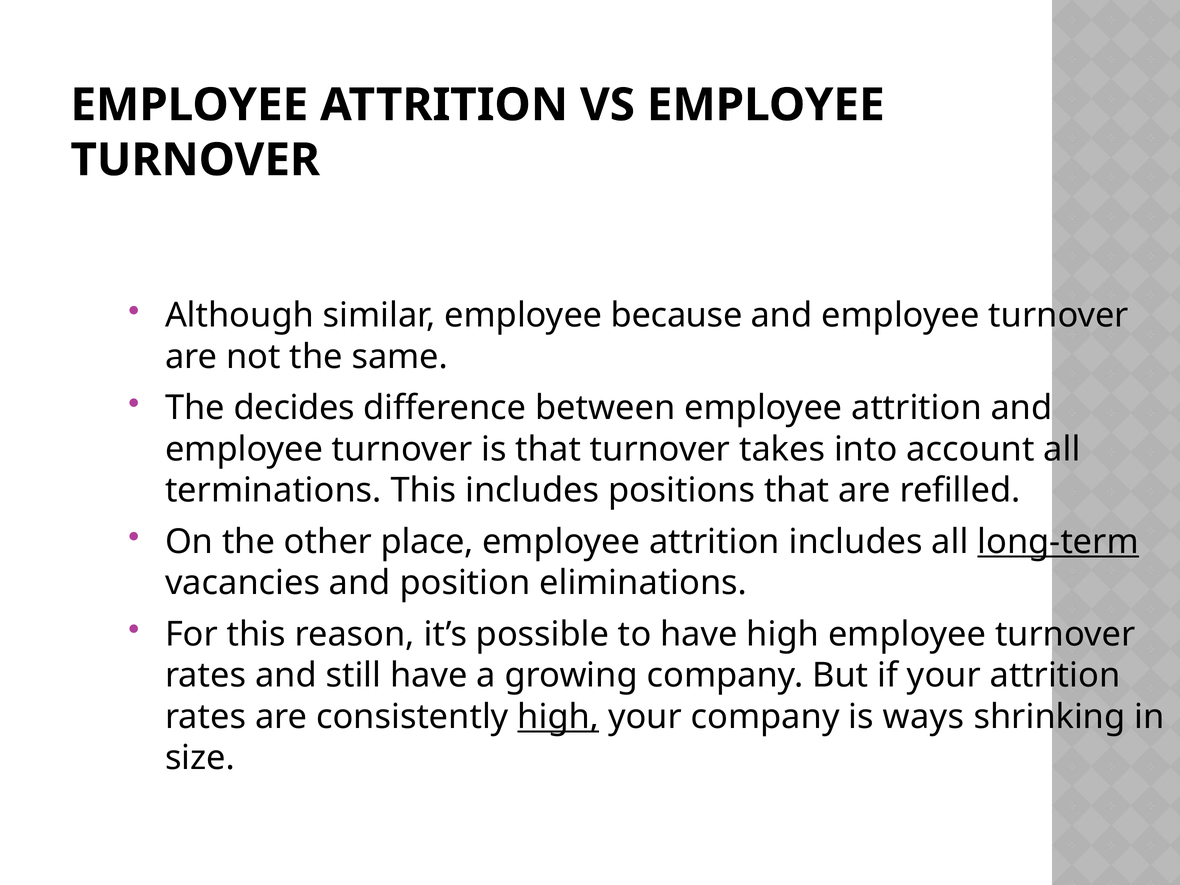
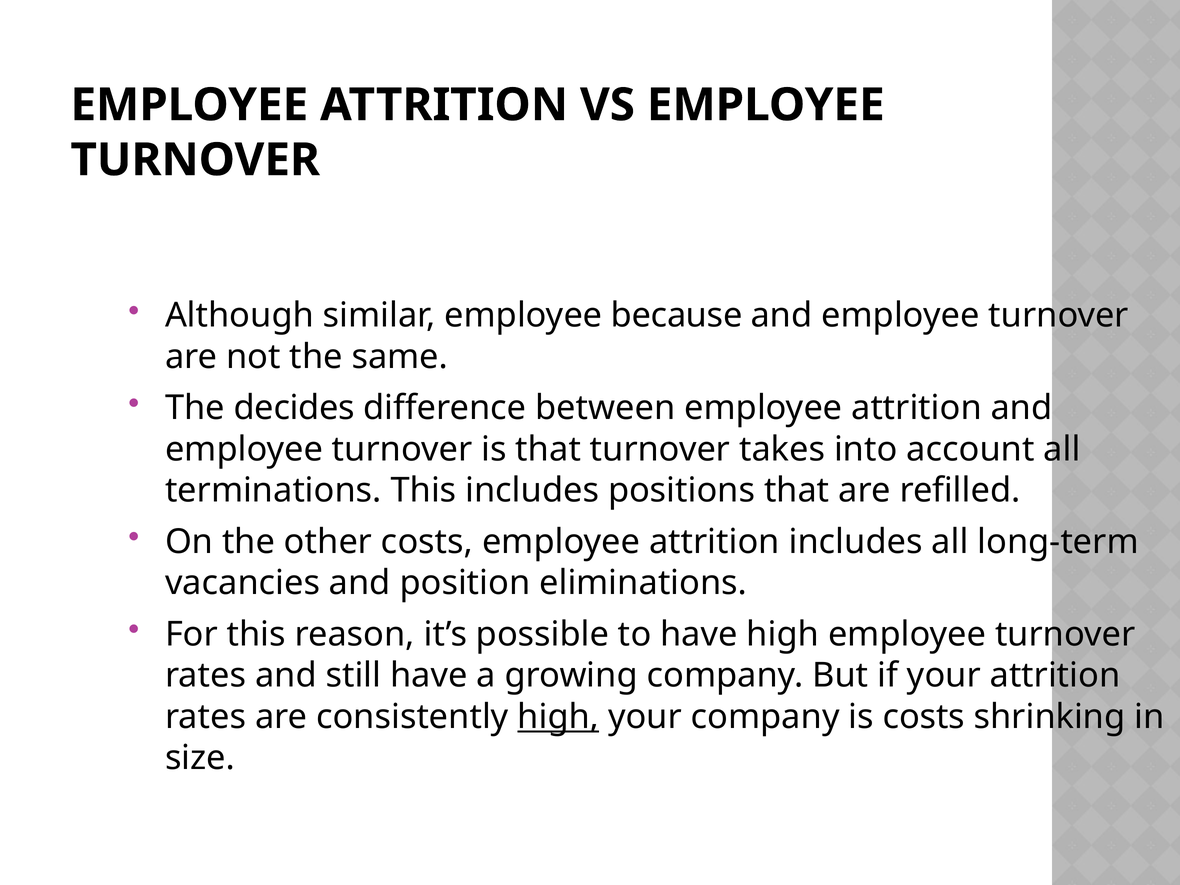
other place: place -> costs
long-term underline: present -> none
is ways: ways -> costs
